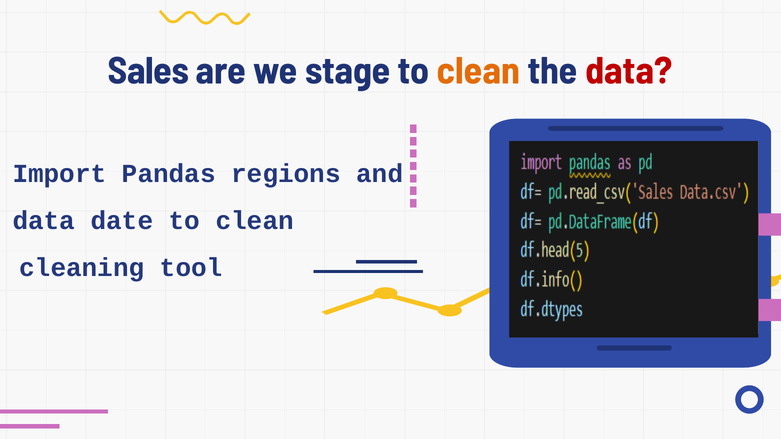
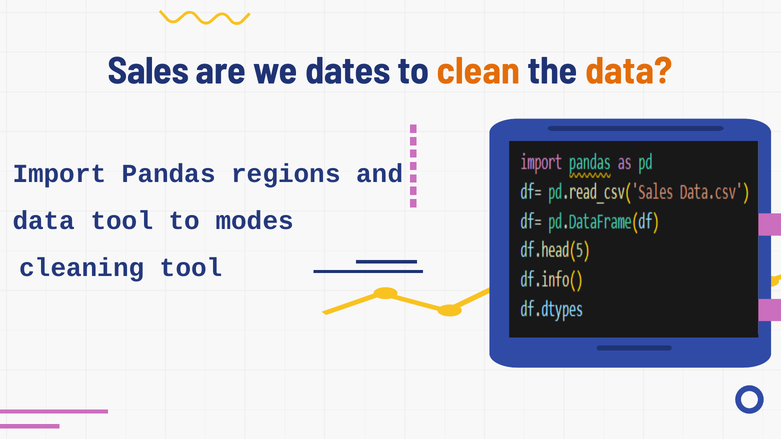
stage: stage -> dates
data at (629, 71) colour: red -> orange
data date: date -> tool
clean at (255, 221): clean -> modes
